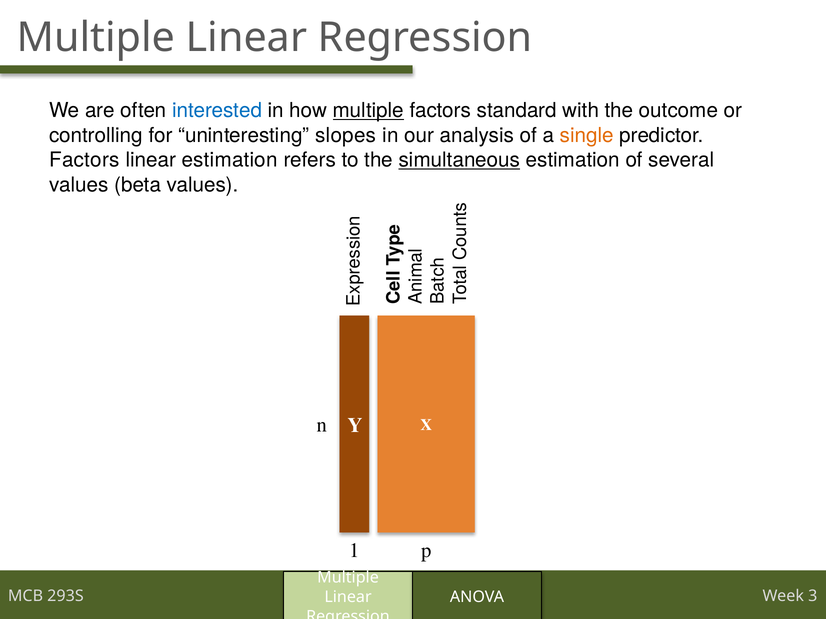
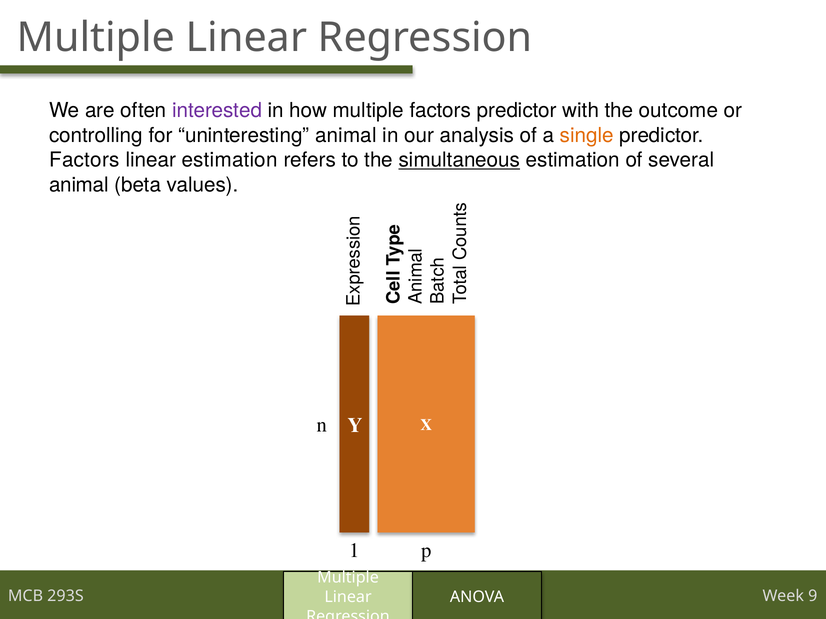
interested colour: blue -> purple
multiple at (368, 111) underline: present -> none
factors standard: standard -> predictor
uninteresting slopes: slopes -> animal
values at (79, 185): values -> animal
3: 3 -> 9
